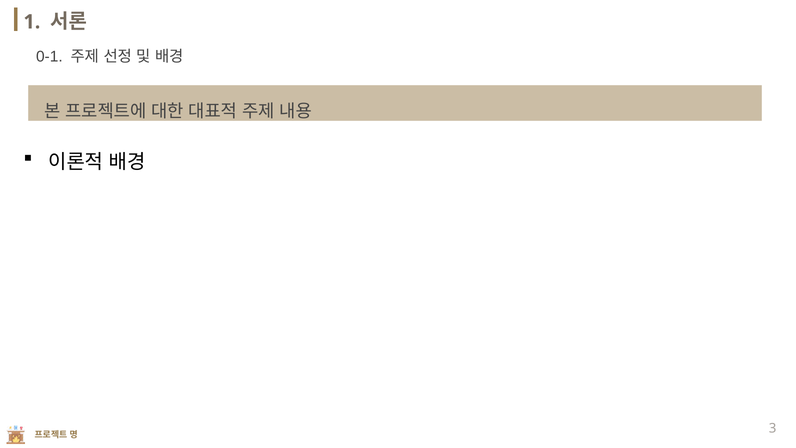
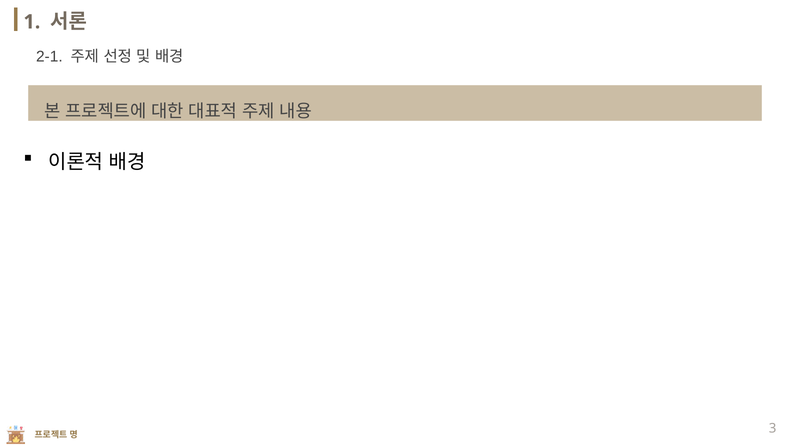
0-1: 0-1 -> 2-1
